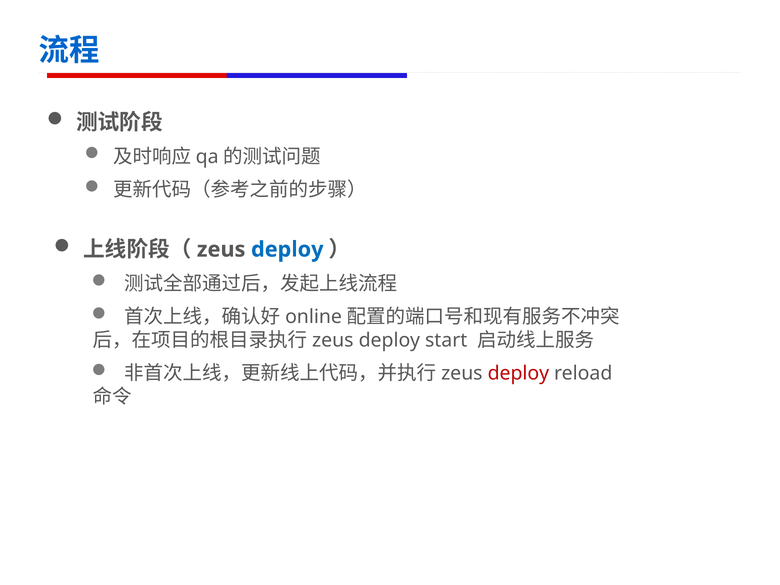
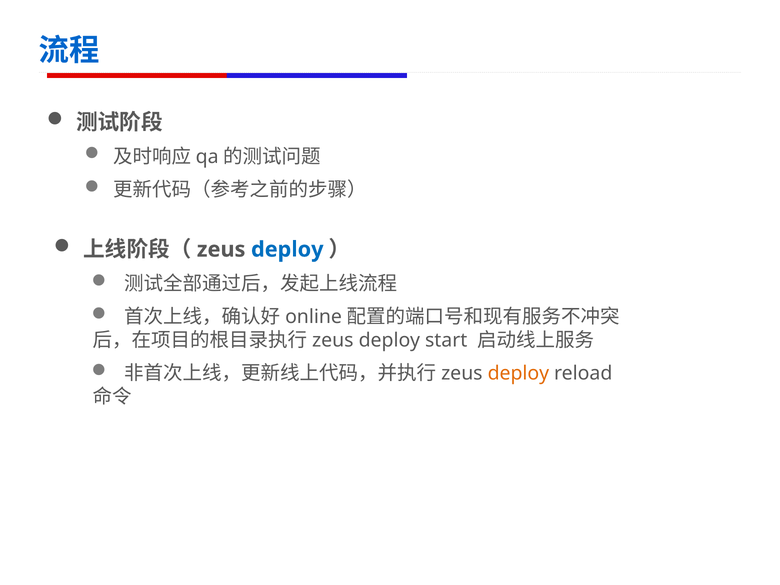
deploy at (518, 374) colour: red -> orange
